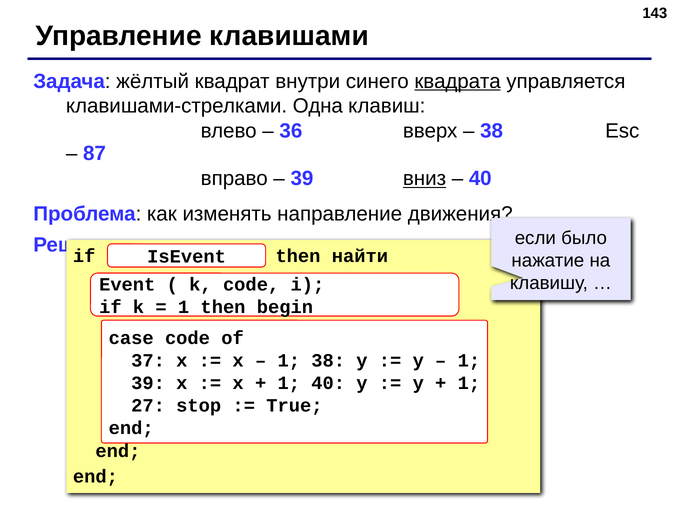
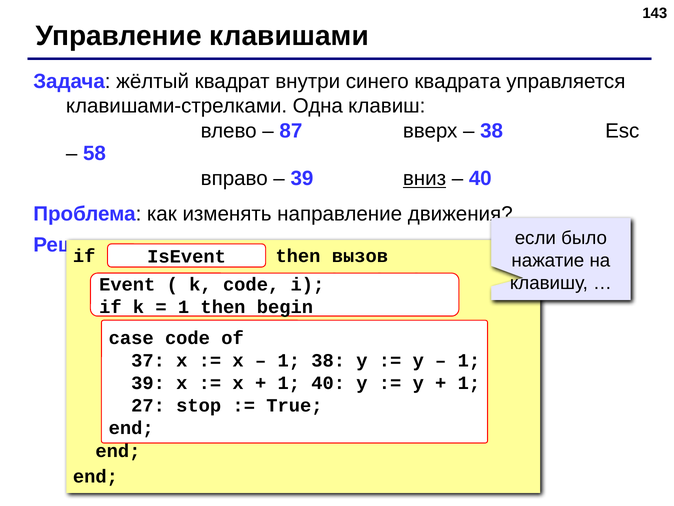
квадрата underline: present -> none
36: 36 -> 87
87: 87 -> 58
найти: найти -> вызов
